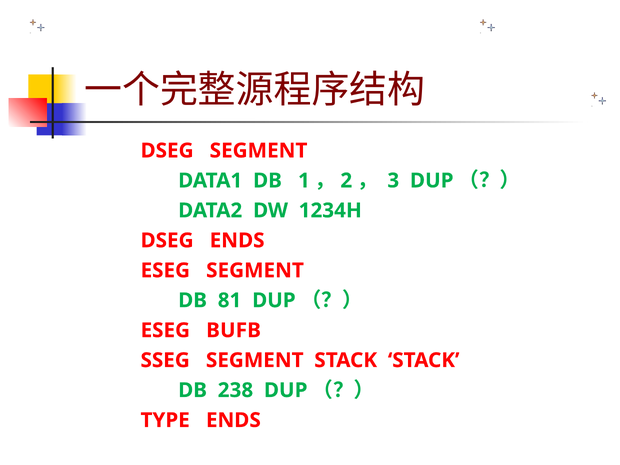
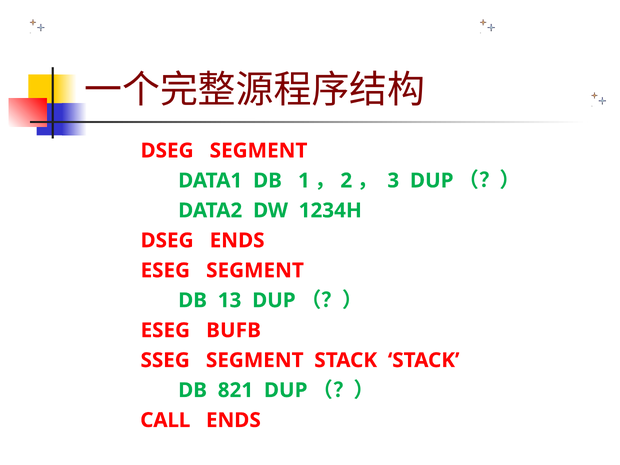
81: 81 -> 13
238: 238 -> 821
TYPE: TYPE -> CALL
